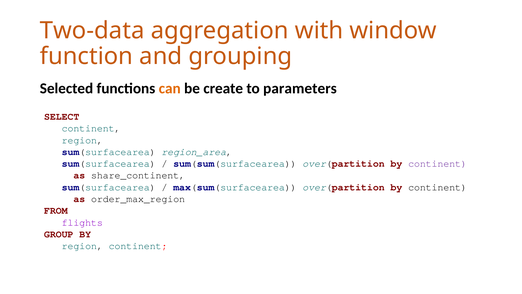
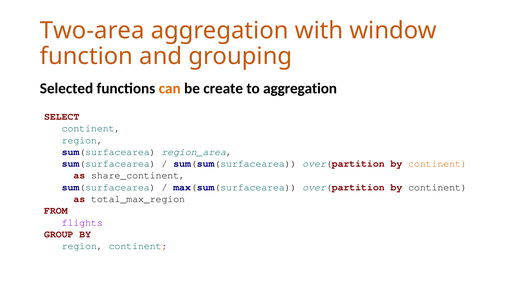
Two-data: Two-data -> Two-area
to parameters: parameters -> aggregation
continent at (438, 163) colour: purple -> orange
order_max_region: order_max_region -> total_max_region
